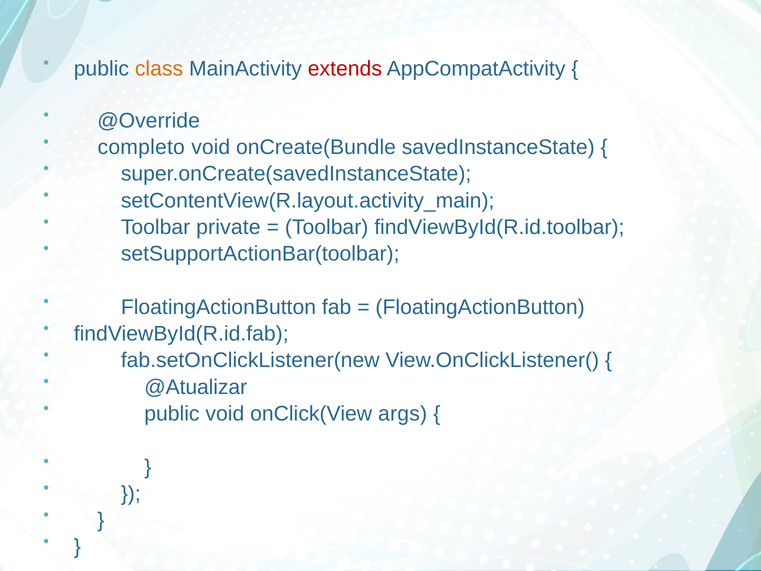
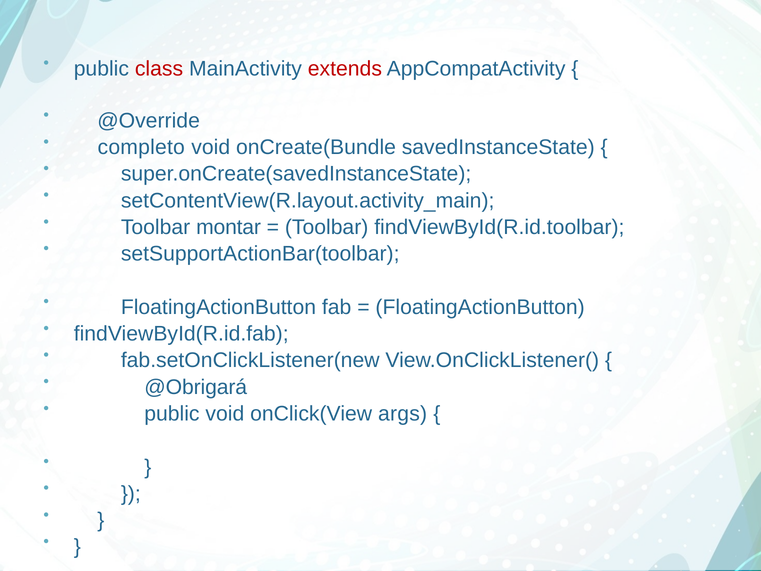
class colour: orange -> red
private: private -> montar
@Atualizar: @Atualizar -> @Obrigará
